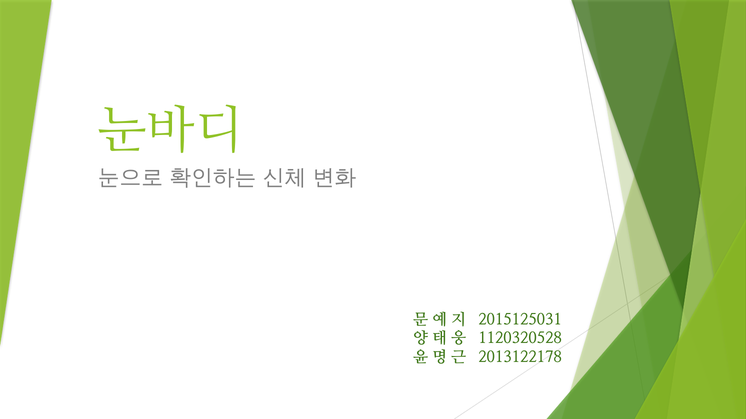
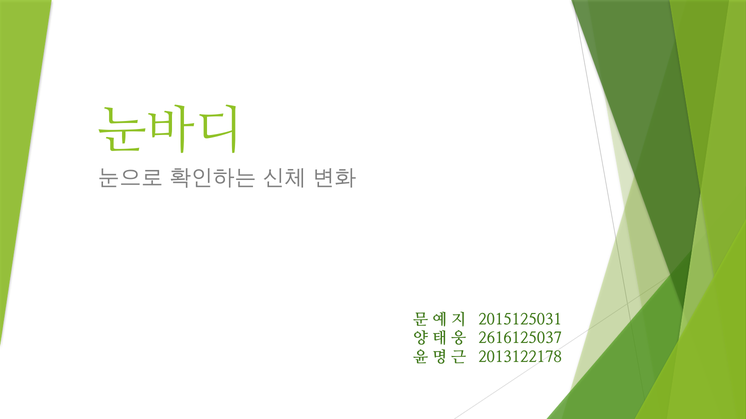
1120320528: 1120320528 -> 2616125037
